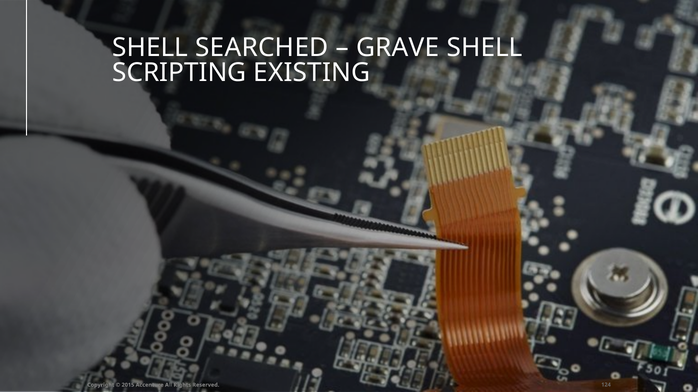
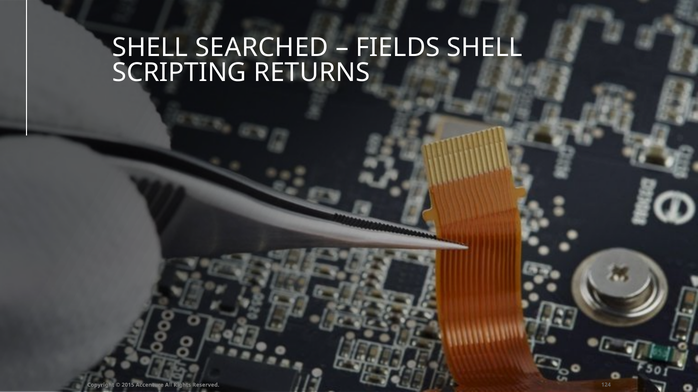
GRAVE: GRAVE -> FIELDS
EXISTING: EXISTING -> RETURNS
